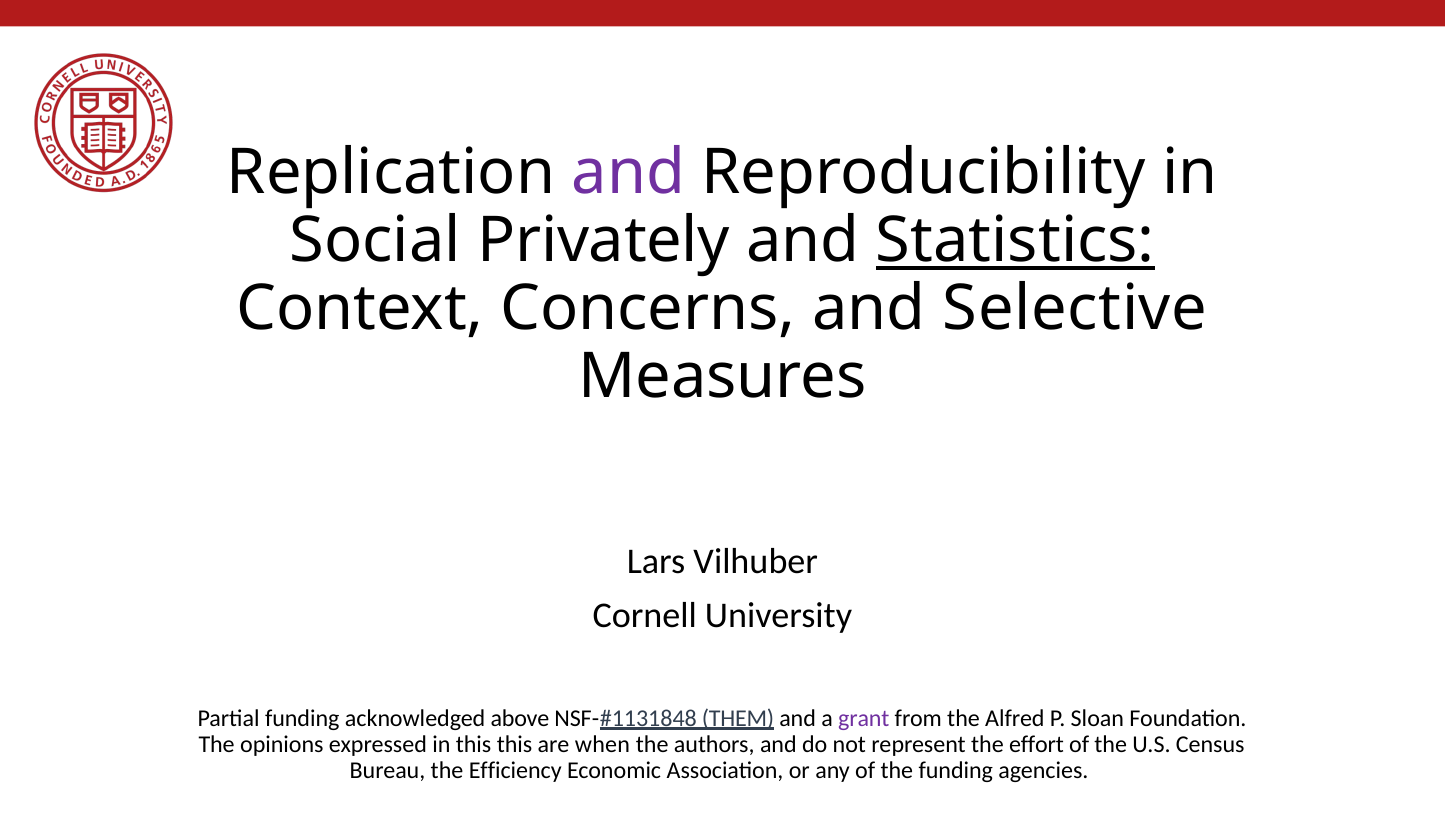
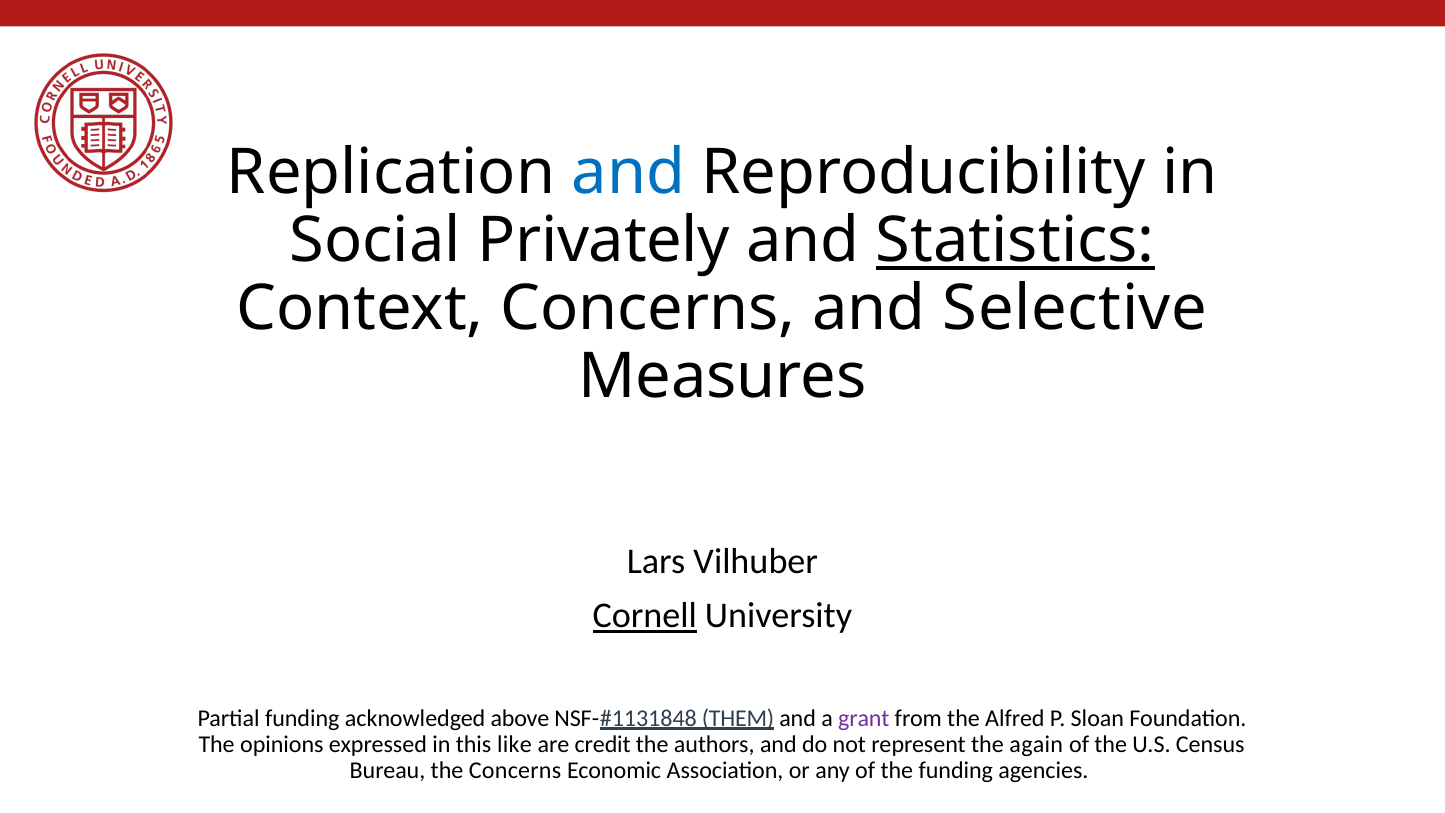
and at (628, 172) colour: purple -> blue
Cornell underline: none -> present
this this: this -> like
when: when -> credit
effort: effort -> again
the Efficiency: Efficiency -> Concerns
